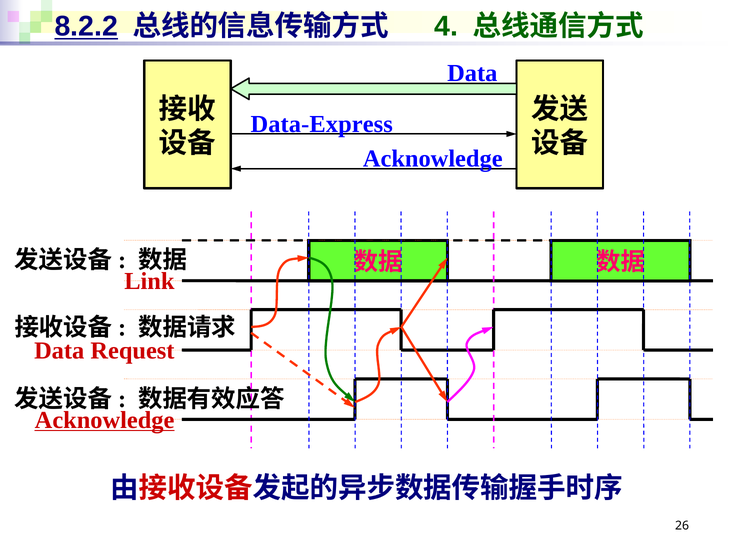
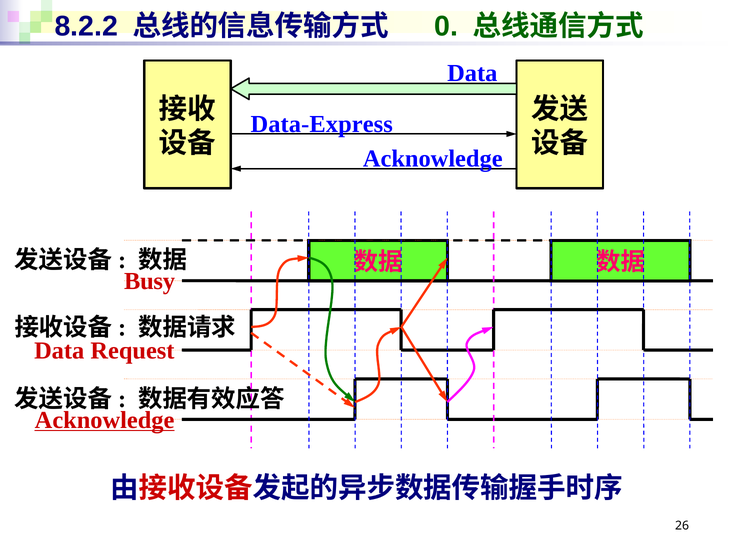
8.2.2 underline: present -> none
4: 4 -> 0
Link: Link -> Busy
